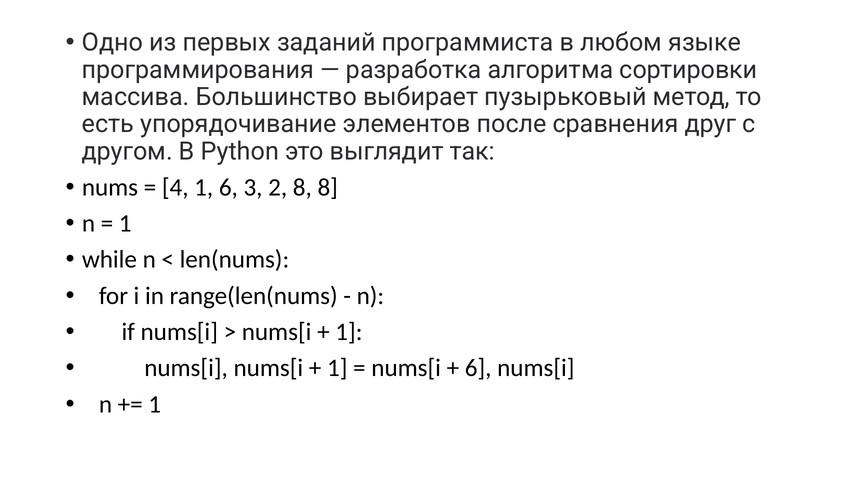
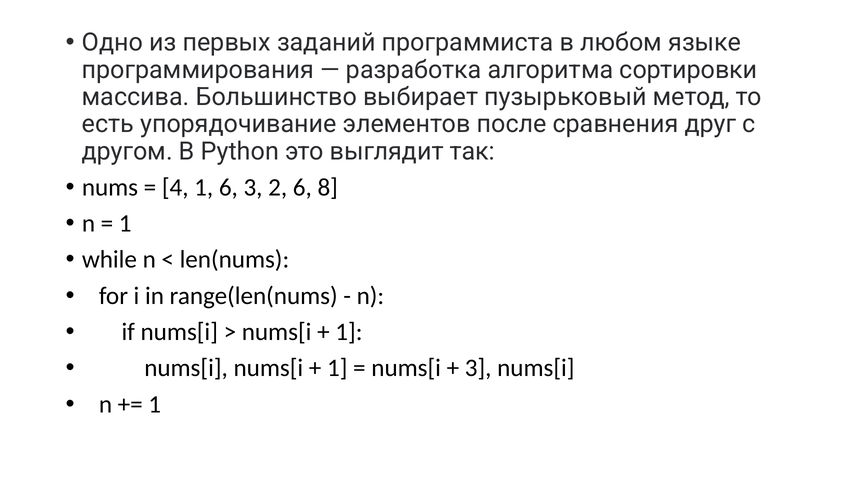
2 8: 8 -> 6
6 at (478, 368): 6 -> 3
